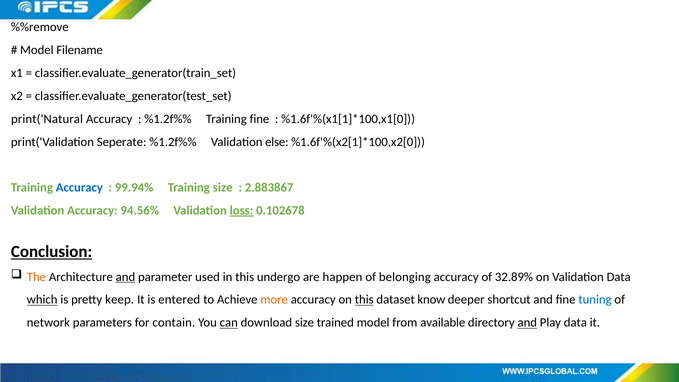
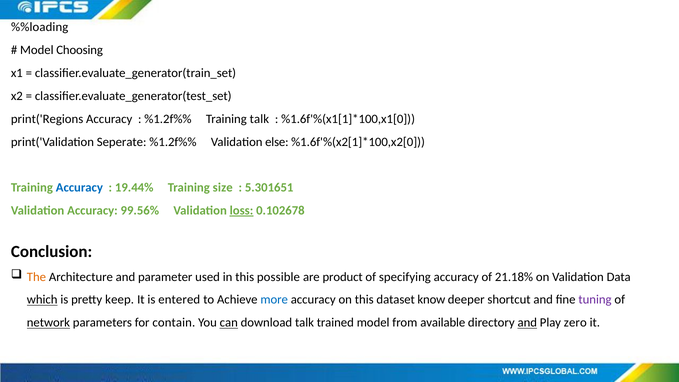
%%remove: %%remove -> %%loading
Filename: Filename -> Choosing
print('Natural: print('Natural -> print('Regions
Training fine: fine -> talk
99.94%: 99.94% -> 19.44%
2.883867: 2.883867 -> 5.301651
94.56%: 94.56% -> 99.56%
Conclusion underline: present -> none
and at (125, 277) underline: present -> none
undergo: undergo -> possible
happen: happen -> product
belonging: belonging -> specifying
32.89%: 32.89% -> 21.18%
more colour: orange -> blue
this at (364, 300) underline: present -> none
tuning colour: blue -> purple
network underline: none -> present
download size: size -> talk
Play data: data -> zero
